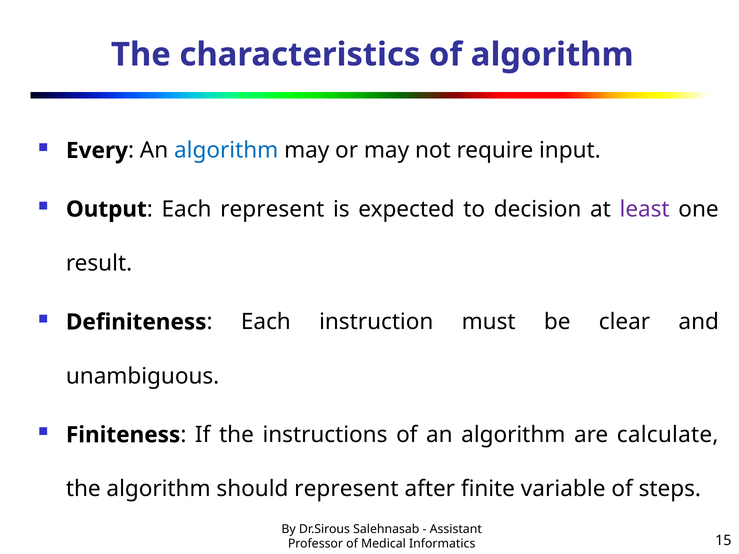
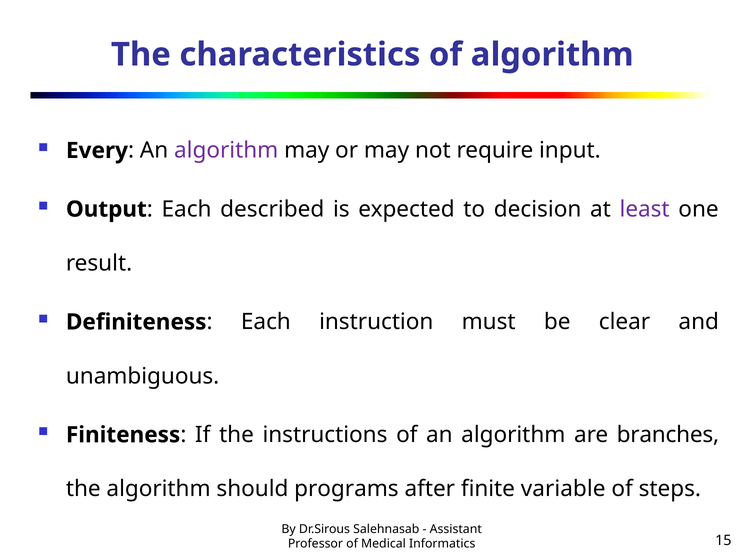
algorithm at (226, 151) colour: blue -> purple
Each represent: represent -> described
calculate: calculate -> branches
should represent: represent -> programs
